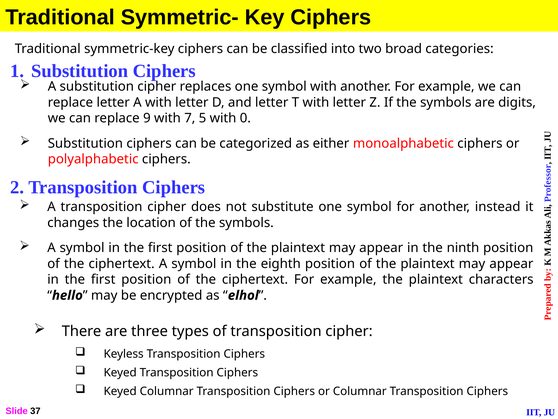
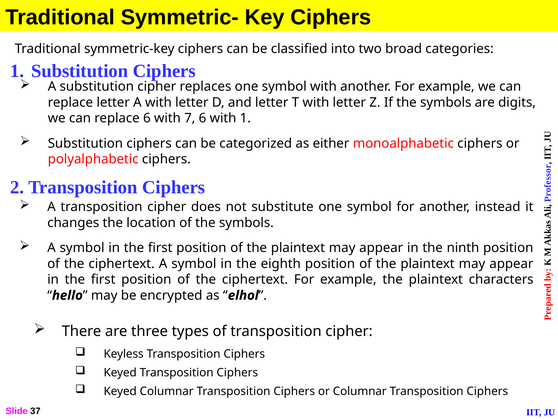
replace 9: 9 -> 6
7 5: 5 -> 6
with 0: 0 -> 1
